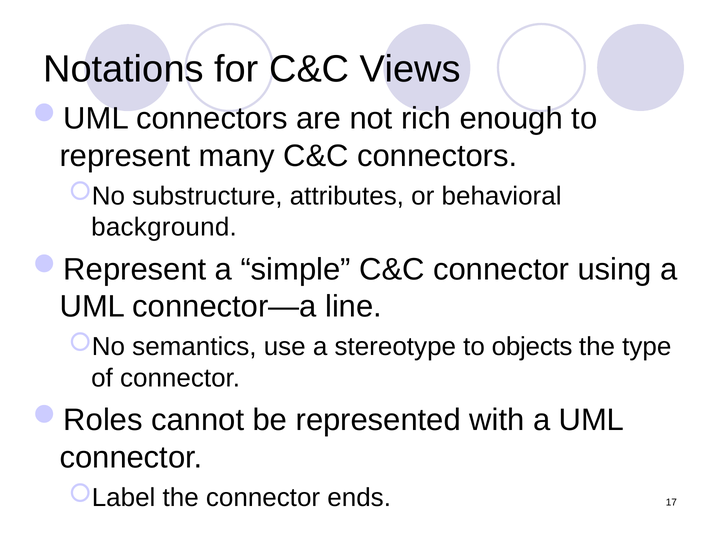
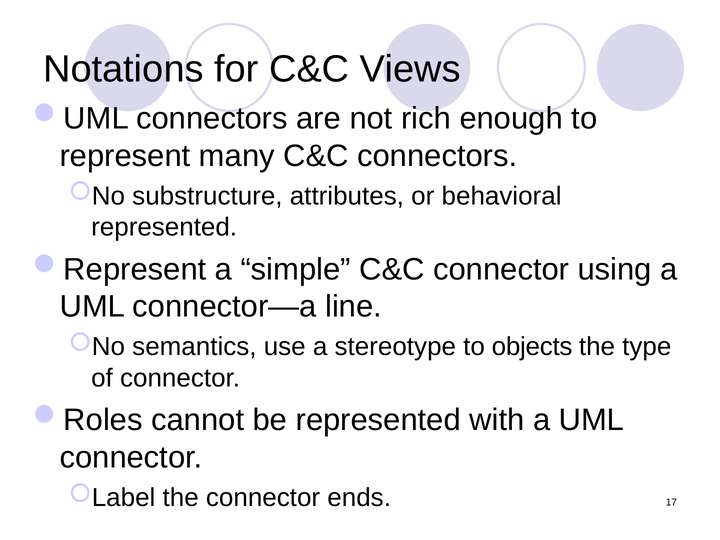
background at (164, 227): background -> represented
